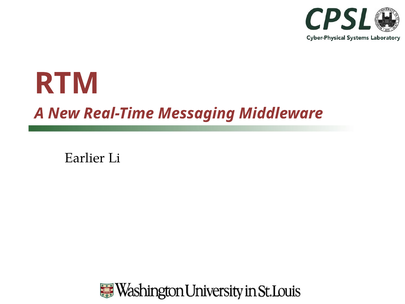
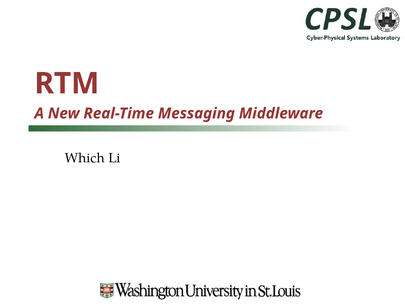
Earlier: Earlier -> Which
